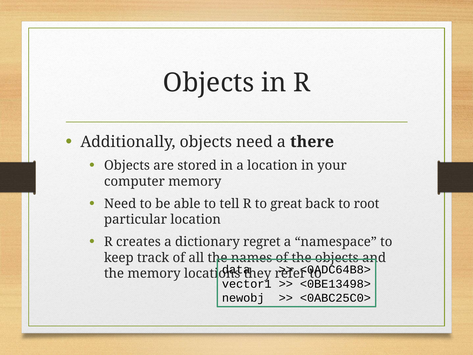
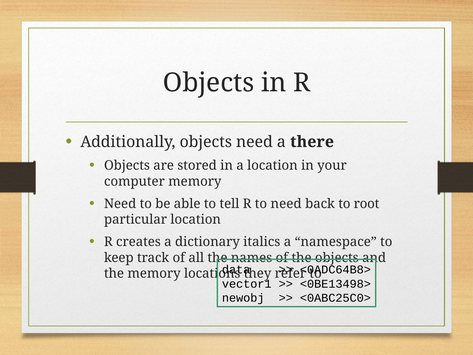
to great: great -> need
regret: regret -> italics
